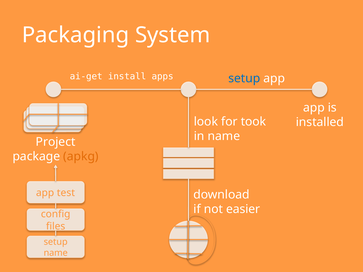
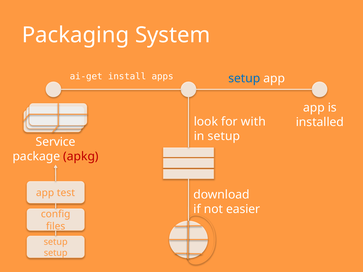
took: took -> with
in name: name -> setup
Project: Project -> Service
apkg colour: orange -> red
name at (56, 253): name -> setup
